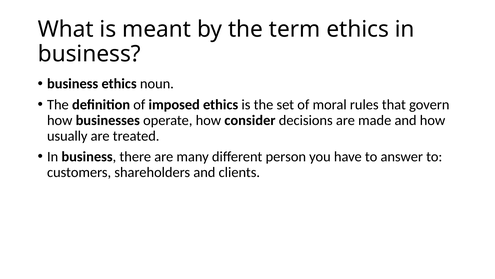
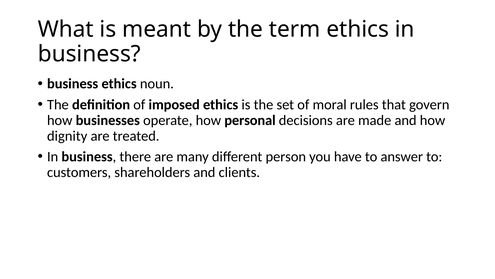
consider: consider -> personal
usually: usually -> dignity
